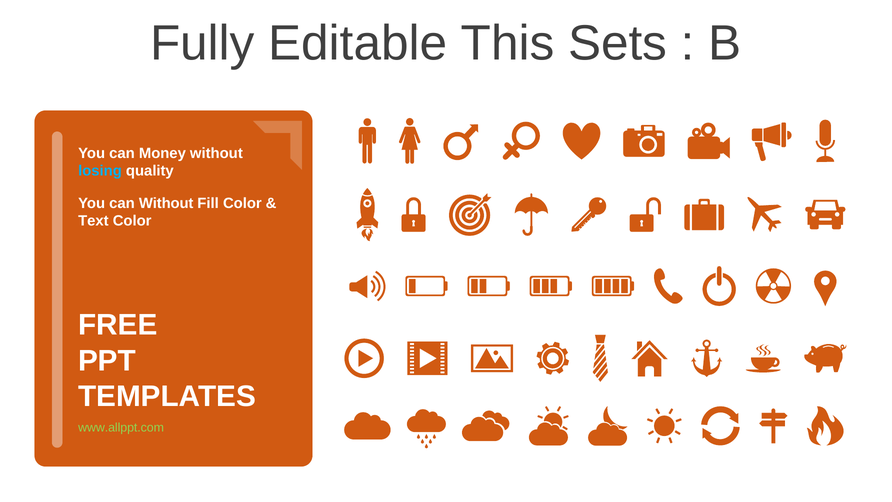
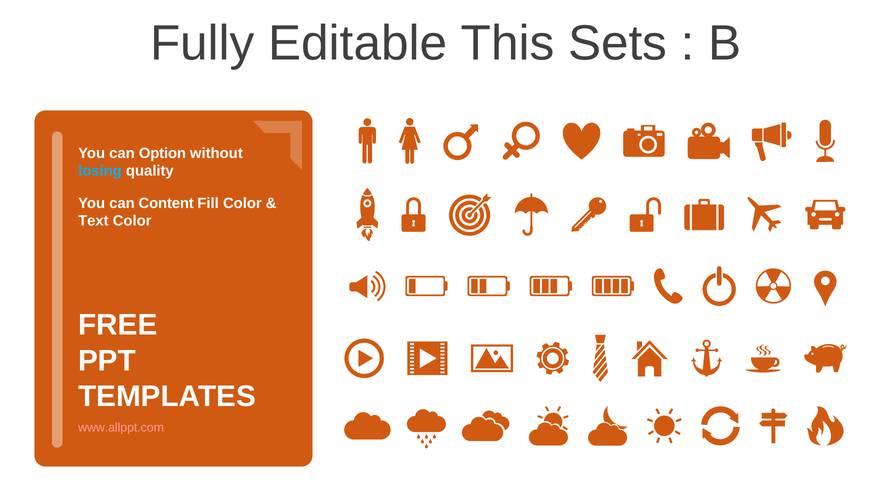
Money: Money -> Option
can Without: Without -> Content
www.allppt.com colour: light green -> pink
